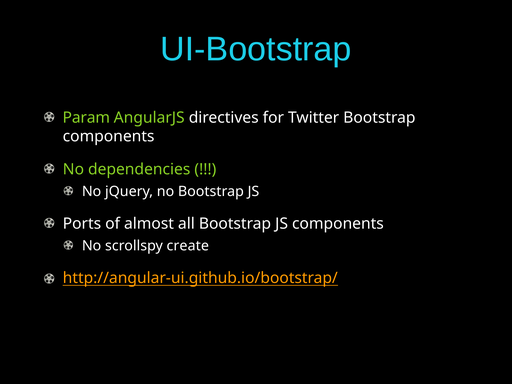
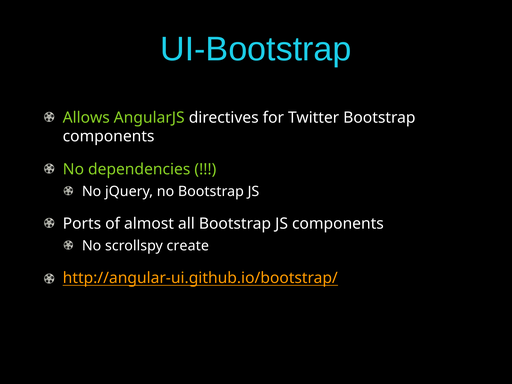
Param: Param -> Allows
